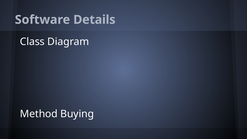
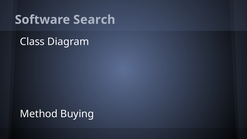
Details: Details -> Search
